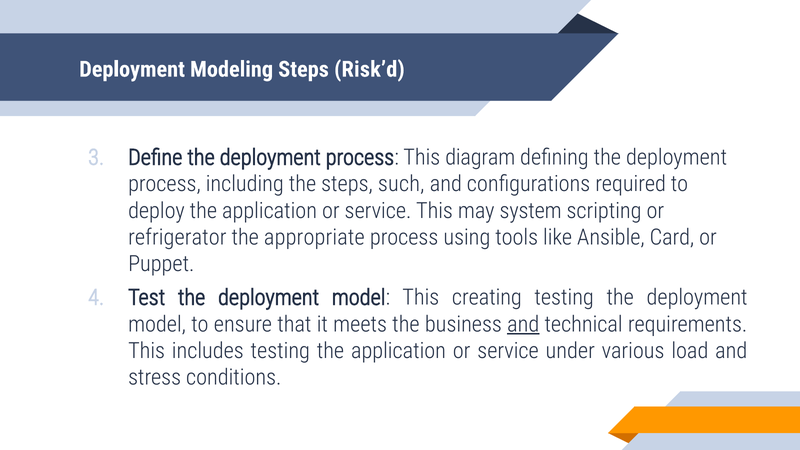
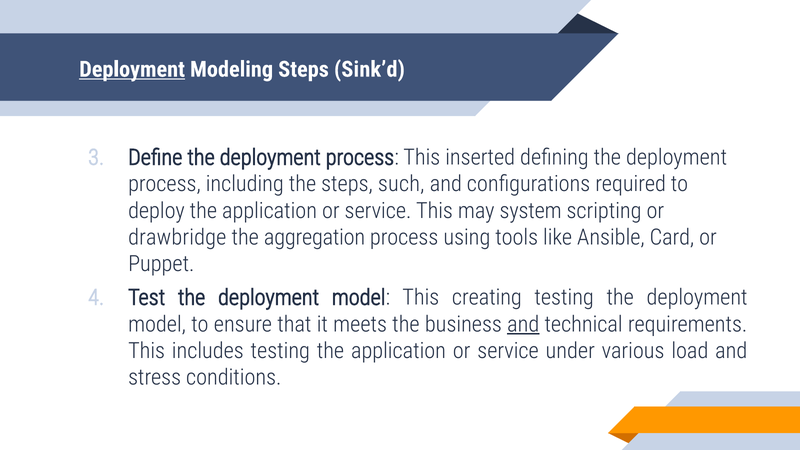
Deployment at (132, 69) underline: none -> present
Risk’d: Risk’d -> Sink’d
diagram: diagram -> inserted
refrigerator: refrigerator -> drawbridge
appropriate: appropriate -> aggregation
